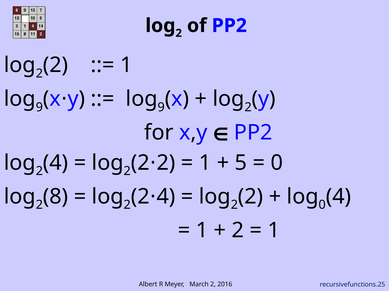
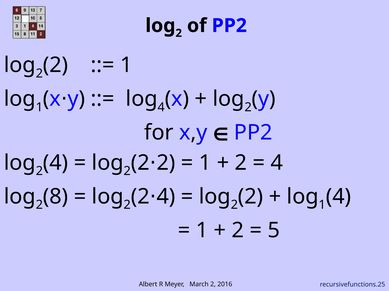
9 at (39, 107): 9 -> 1
9 at (161, 107): 9 -> 4
5 at (241, 163): 5 -> 2
0 at (277, 163): 0 -> 4
0 at (322, 205): 0 -> 1
1 at (274, 231): 1 -> 5
